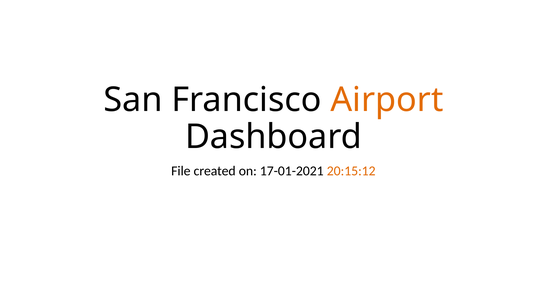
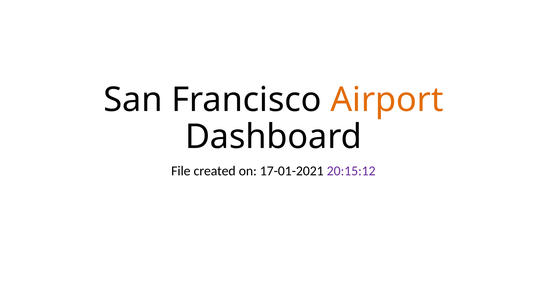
20:15:12 colour: orange -> purple
